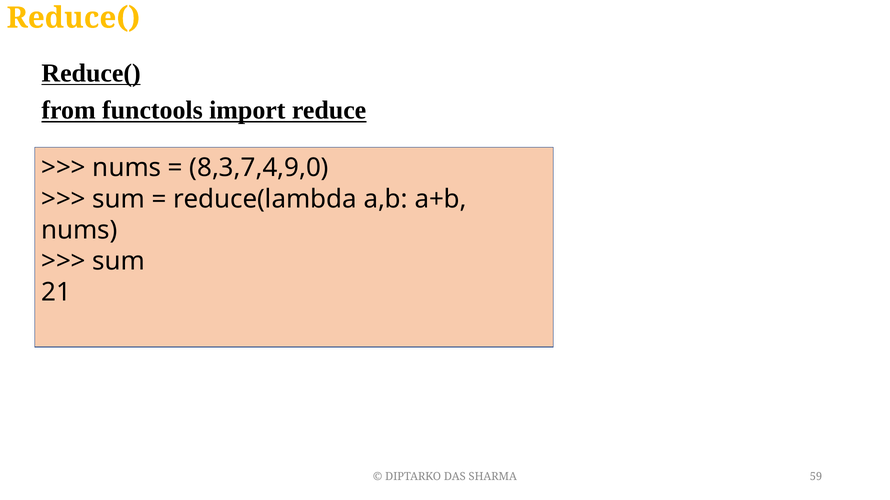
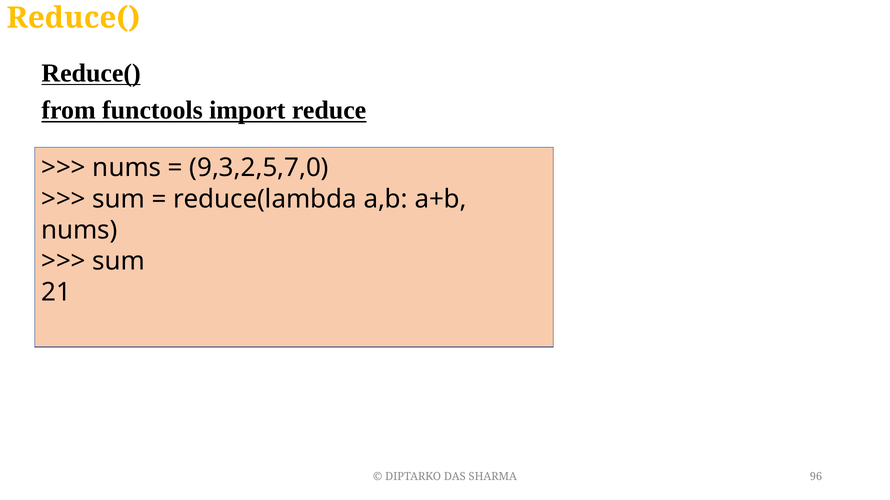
8,3,7,4,9,0: 8,3,7,4,9,0 -> 9,3,2,5,7,0
59: 59 -> 96
